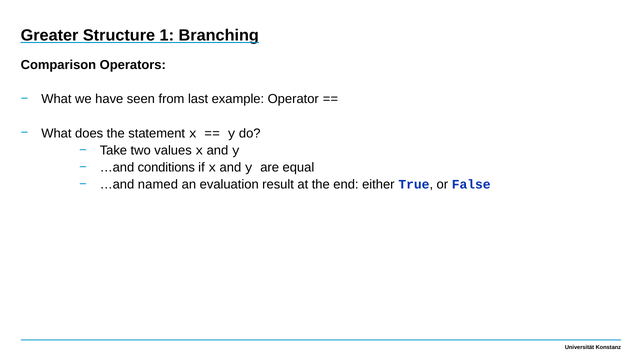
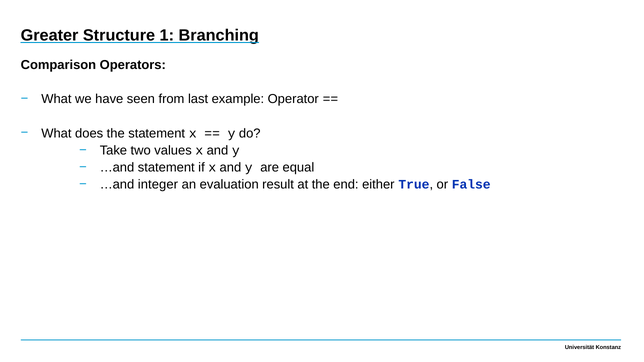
…and conditions: conditions -> statement
named: named -> integer
